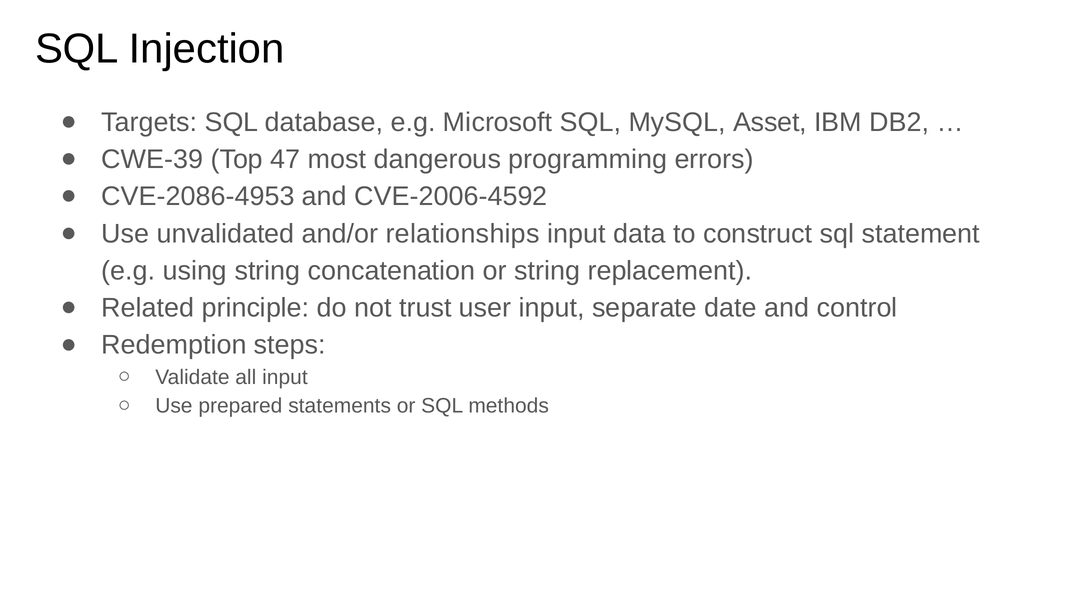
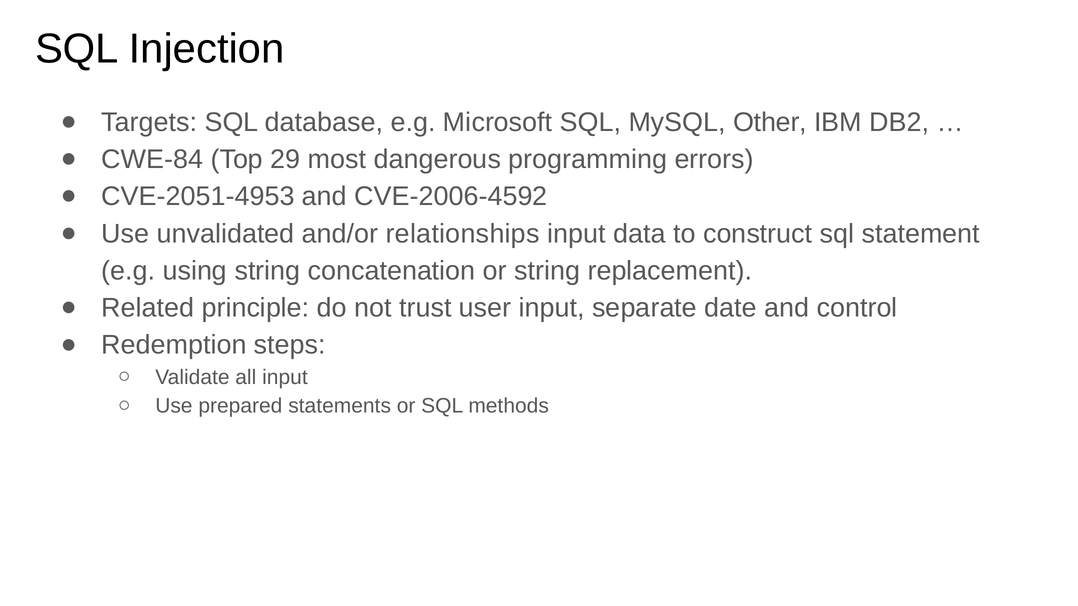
Asset: Asset -> Other
CWE-39: CWE-39 -> CWE-84
47: 47 -> 29
CVE-2086-4953: CVE-2086-4953 -> CVE-2051-4953
